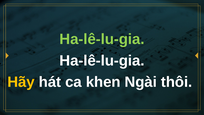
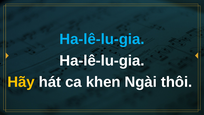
Ha-lê-lu-gia at (102, 39) colour: light green -> light blue
